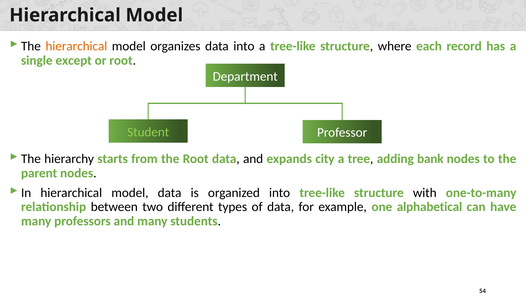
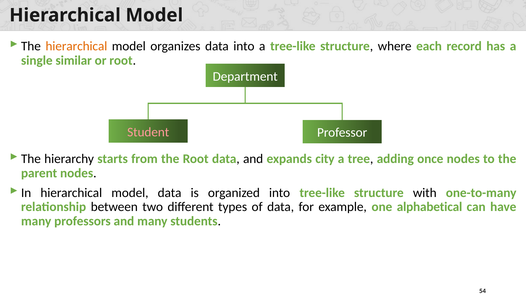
except: except -> similar
Student colour: light green -> pink
bank: bank -> once
